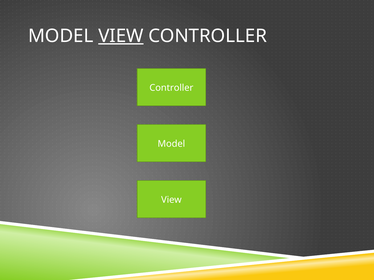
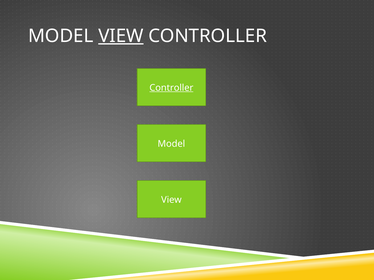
Controller at (171, 88) underline: none -> present
